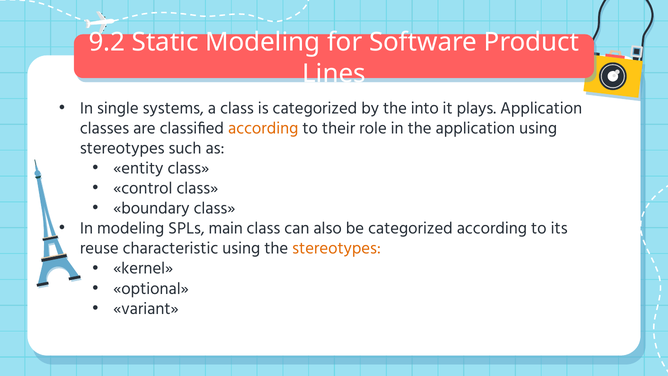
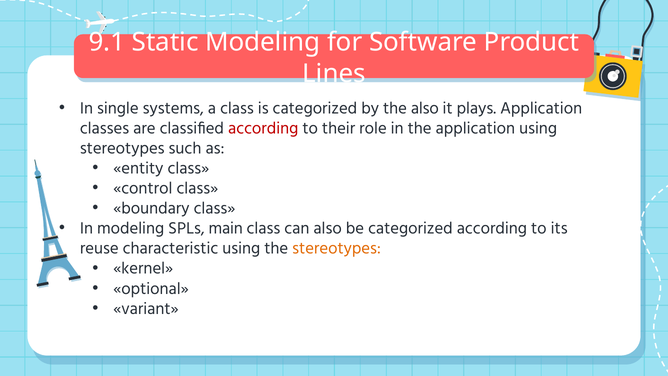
9.2: 9.2 -> 9.1
the into: into -> also
according at (263, 128) colour: orange -> red
